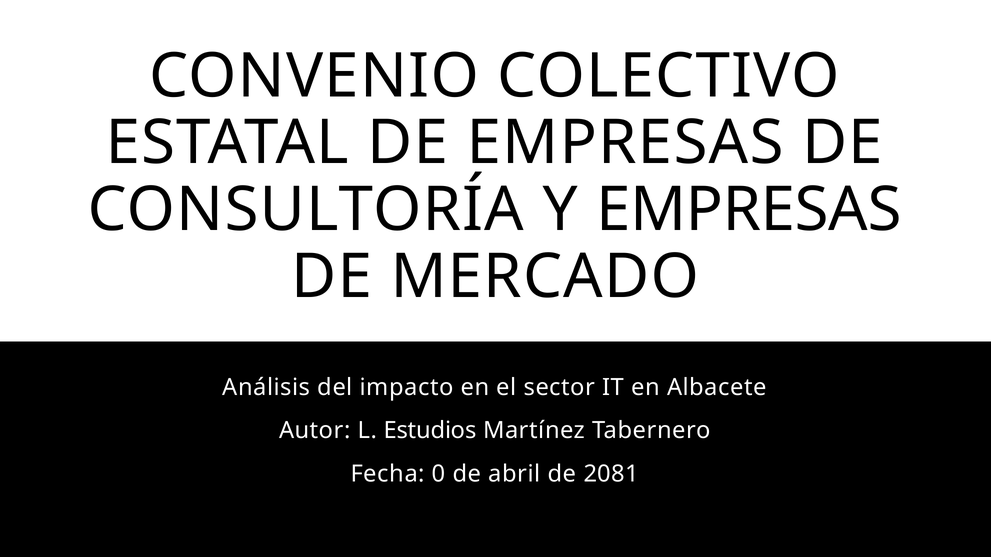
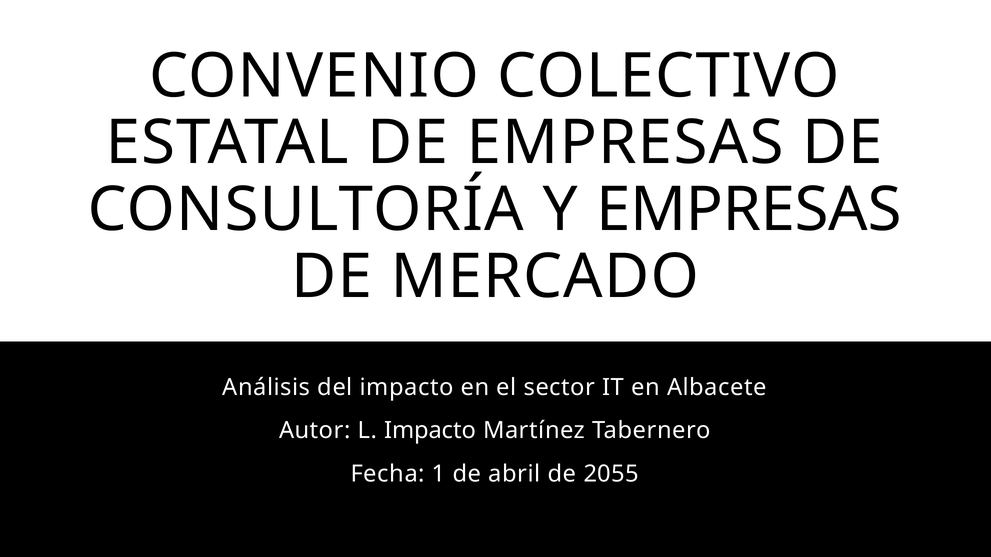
L Estudios: Estudios -> Impacto
0: 0 -> 1
2081: 2081 -> 2055
